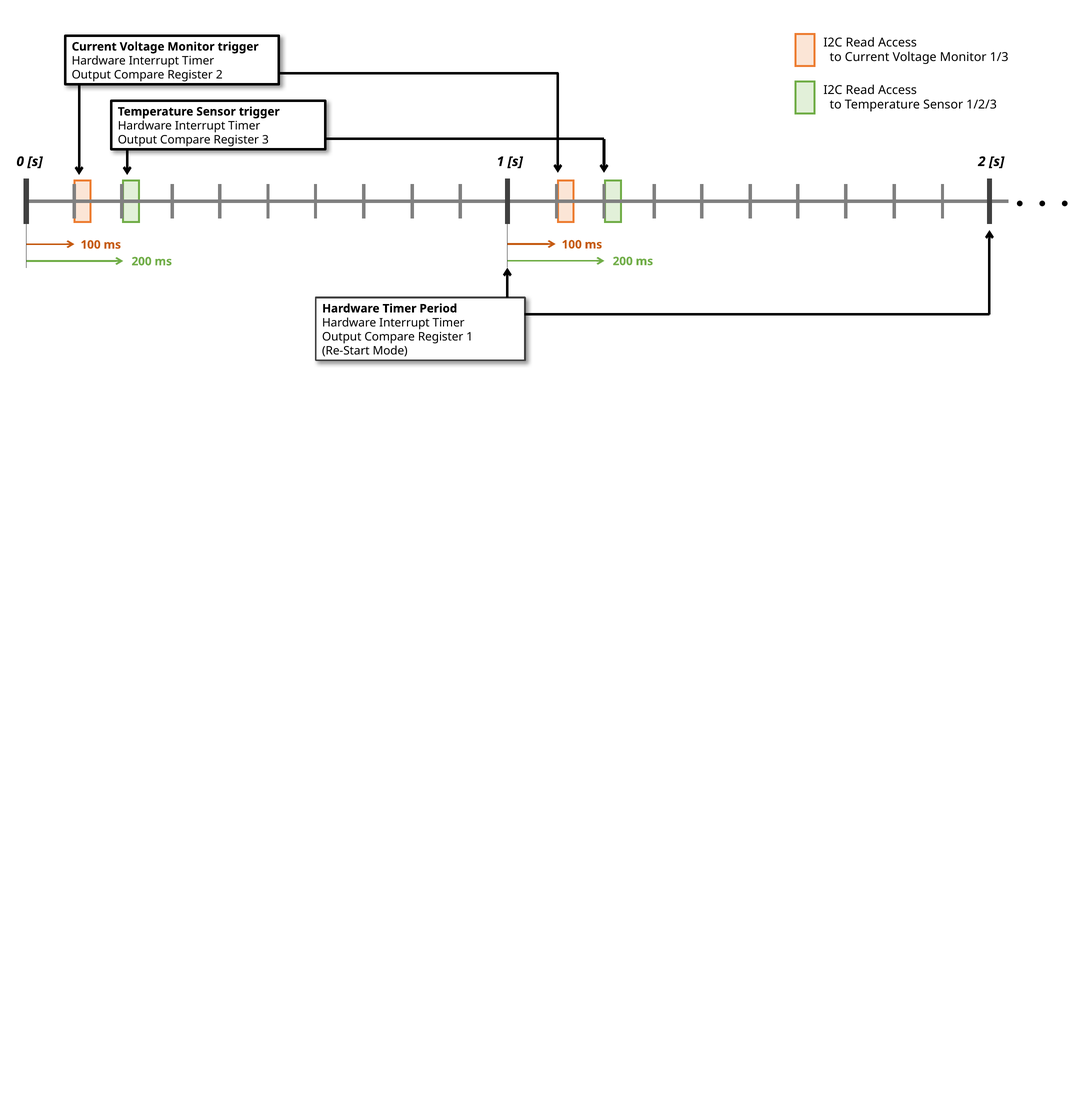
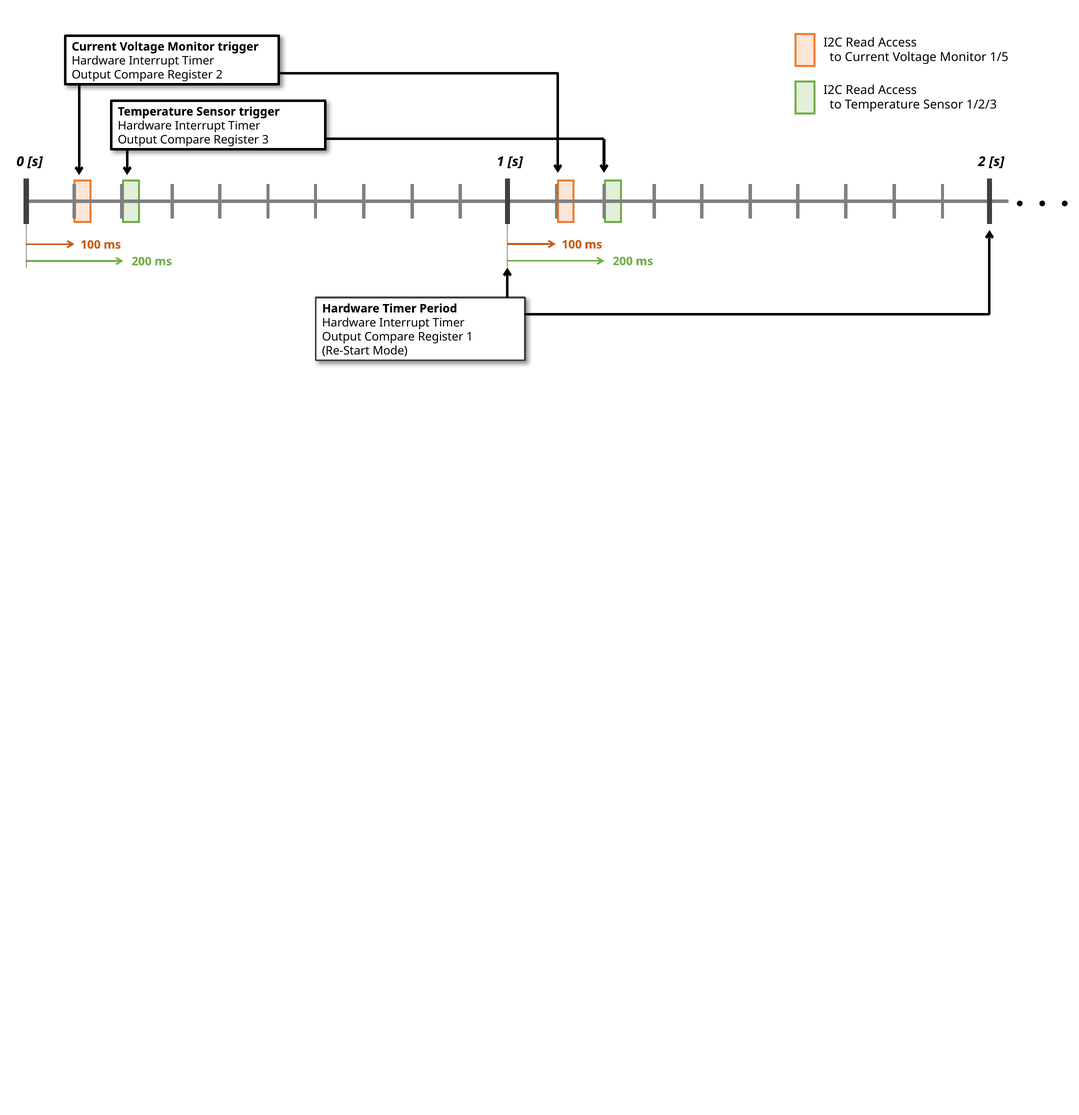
1/3: 1/3 -> 1/5
